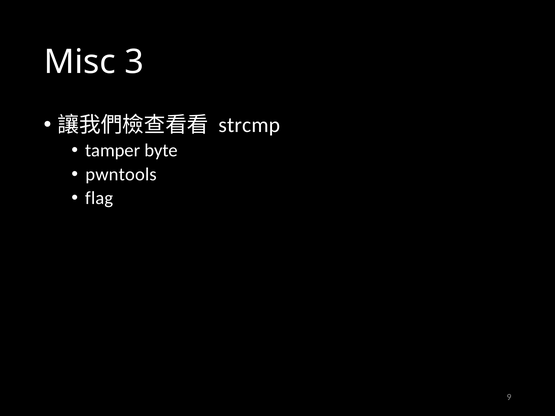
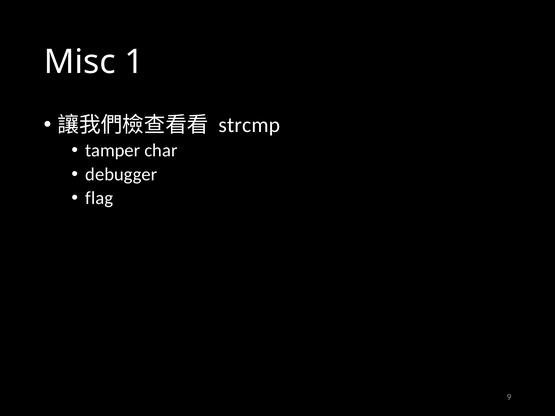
3: 3 -> 1
byte: byte -> char
pwntools: pwntools -> debugger
